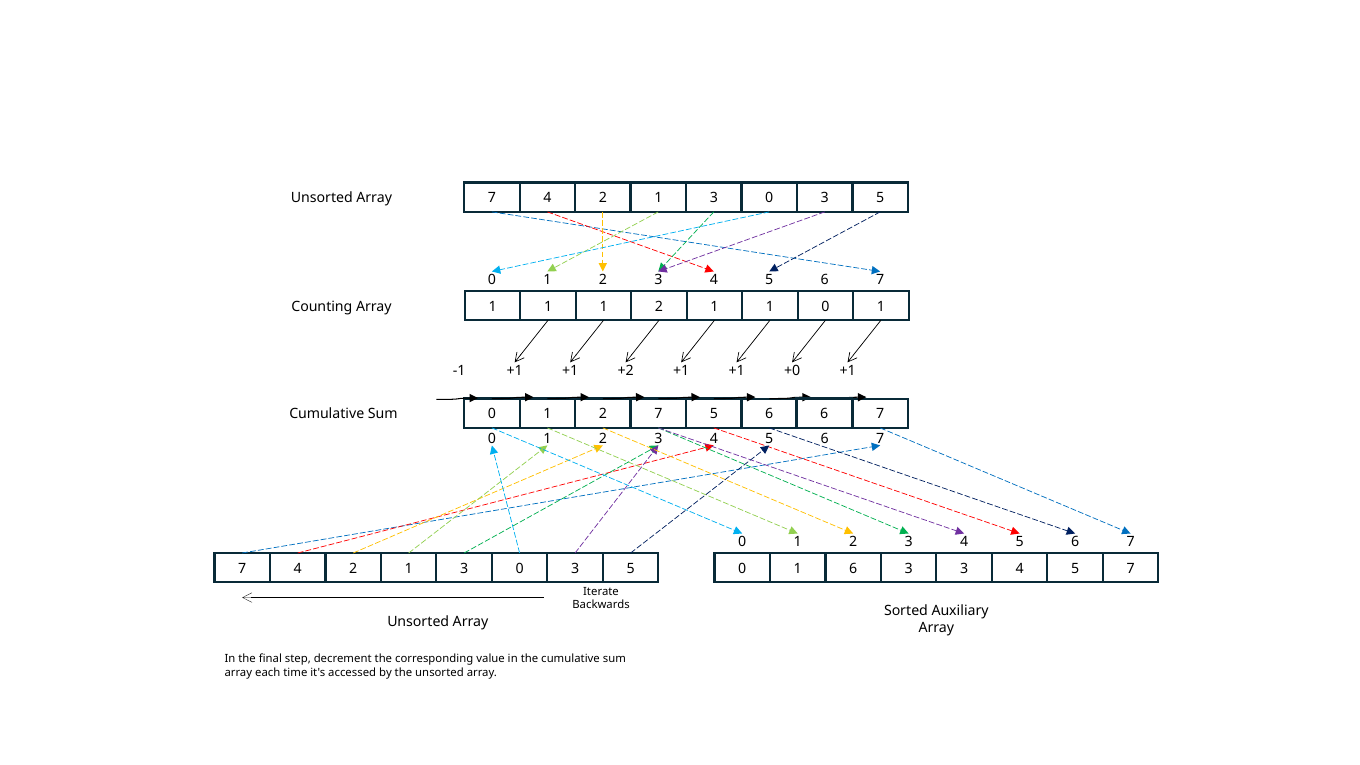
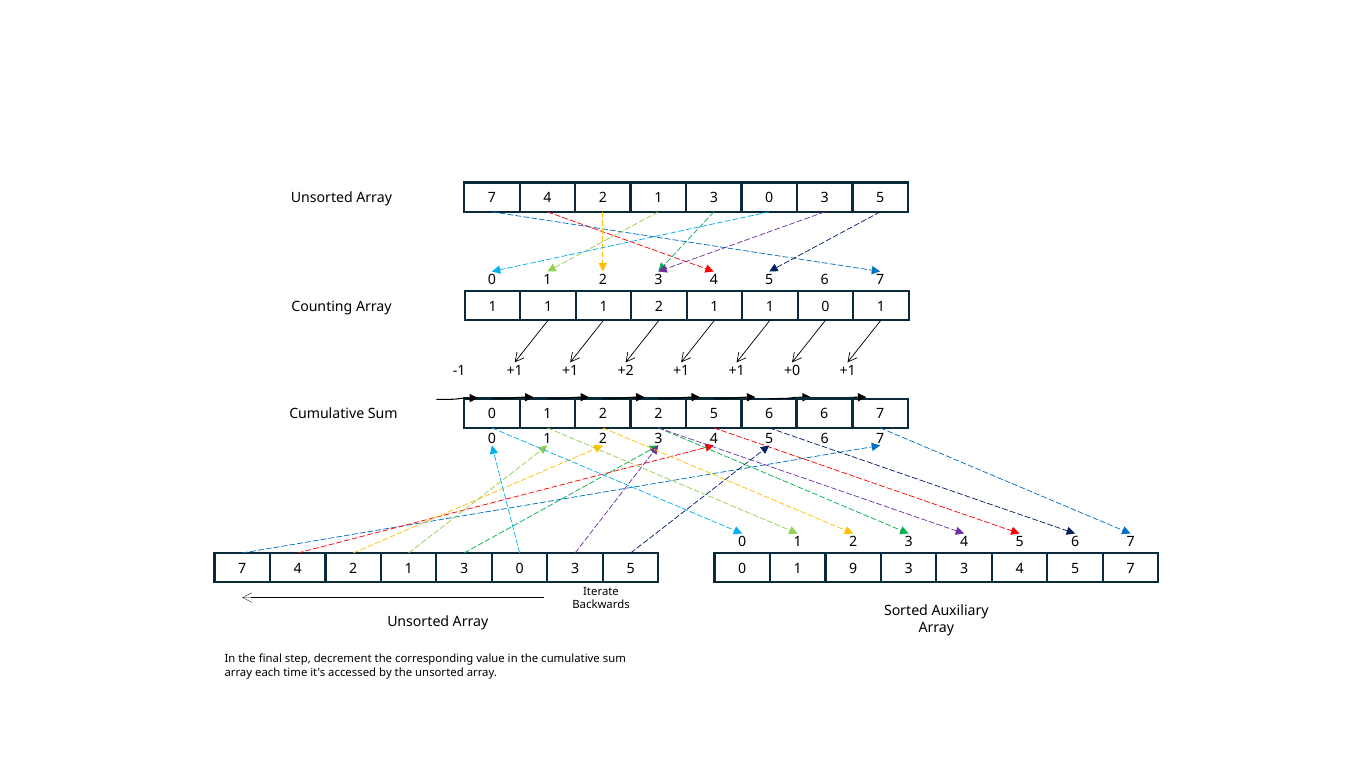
2 7: 7 -> 2
1 6: 6 -> 9
